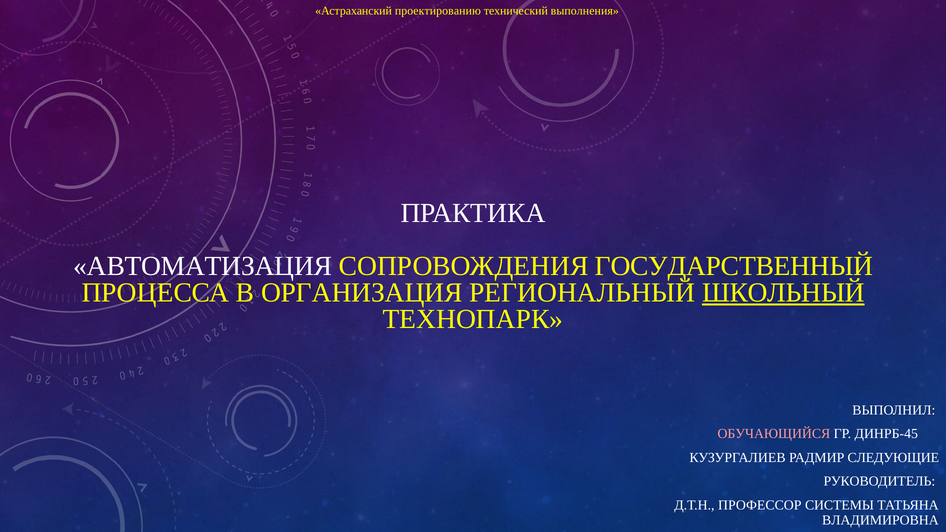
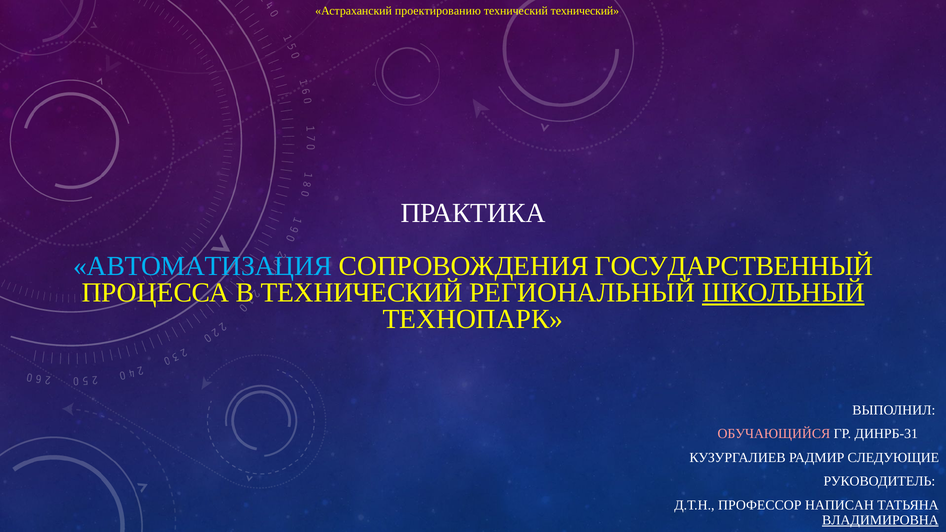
технический выполнения: выполнения -> технический
АВТОМАТИЗАЦИЯ colour: white -> light blue
В ОРГАНИЗАЦИЯ: ОРГАНИЗАЦИЯ -> ТЕХНИЧЕСКИЙ
ДИНРБ-45: ДИНРБ-45 -> ДИНРБ-31
СИСТЕМЫ: СИСТЕМЫ -> НАПИСАН
ВЛАДИМИРОВНА underline: none -> present
